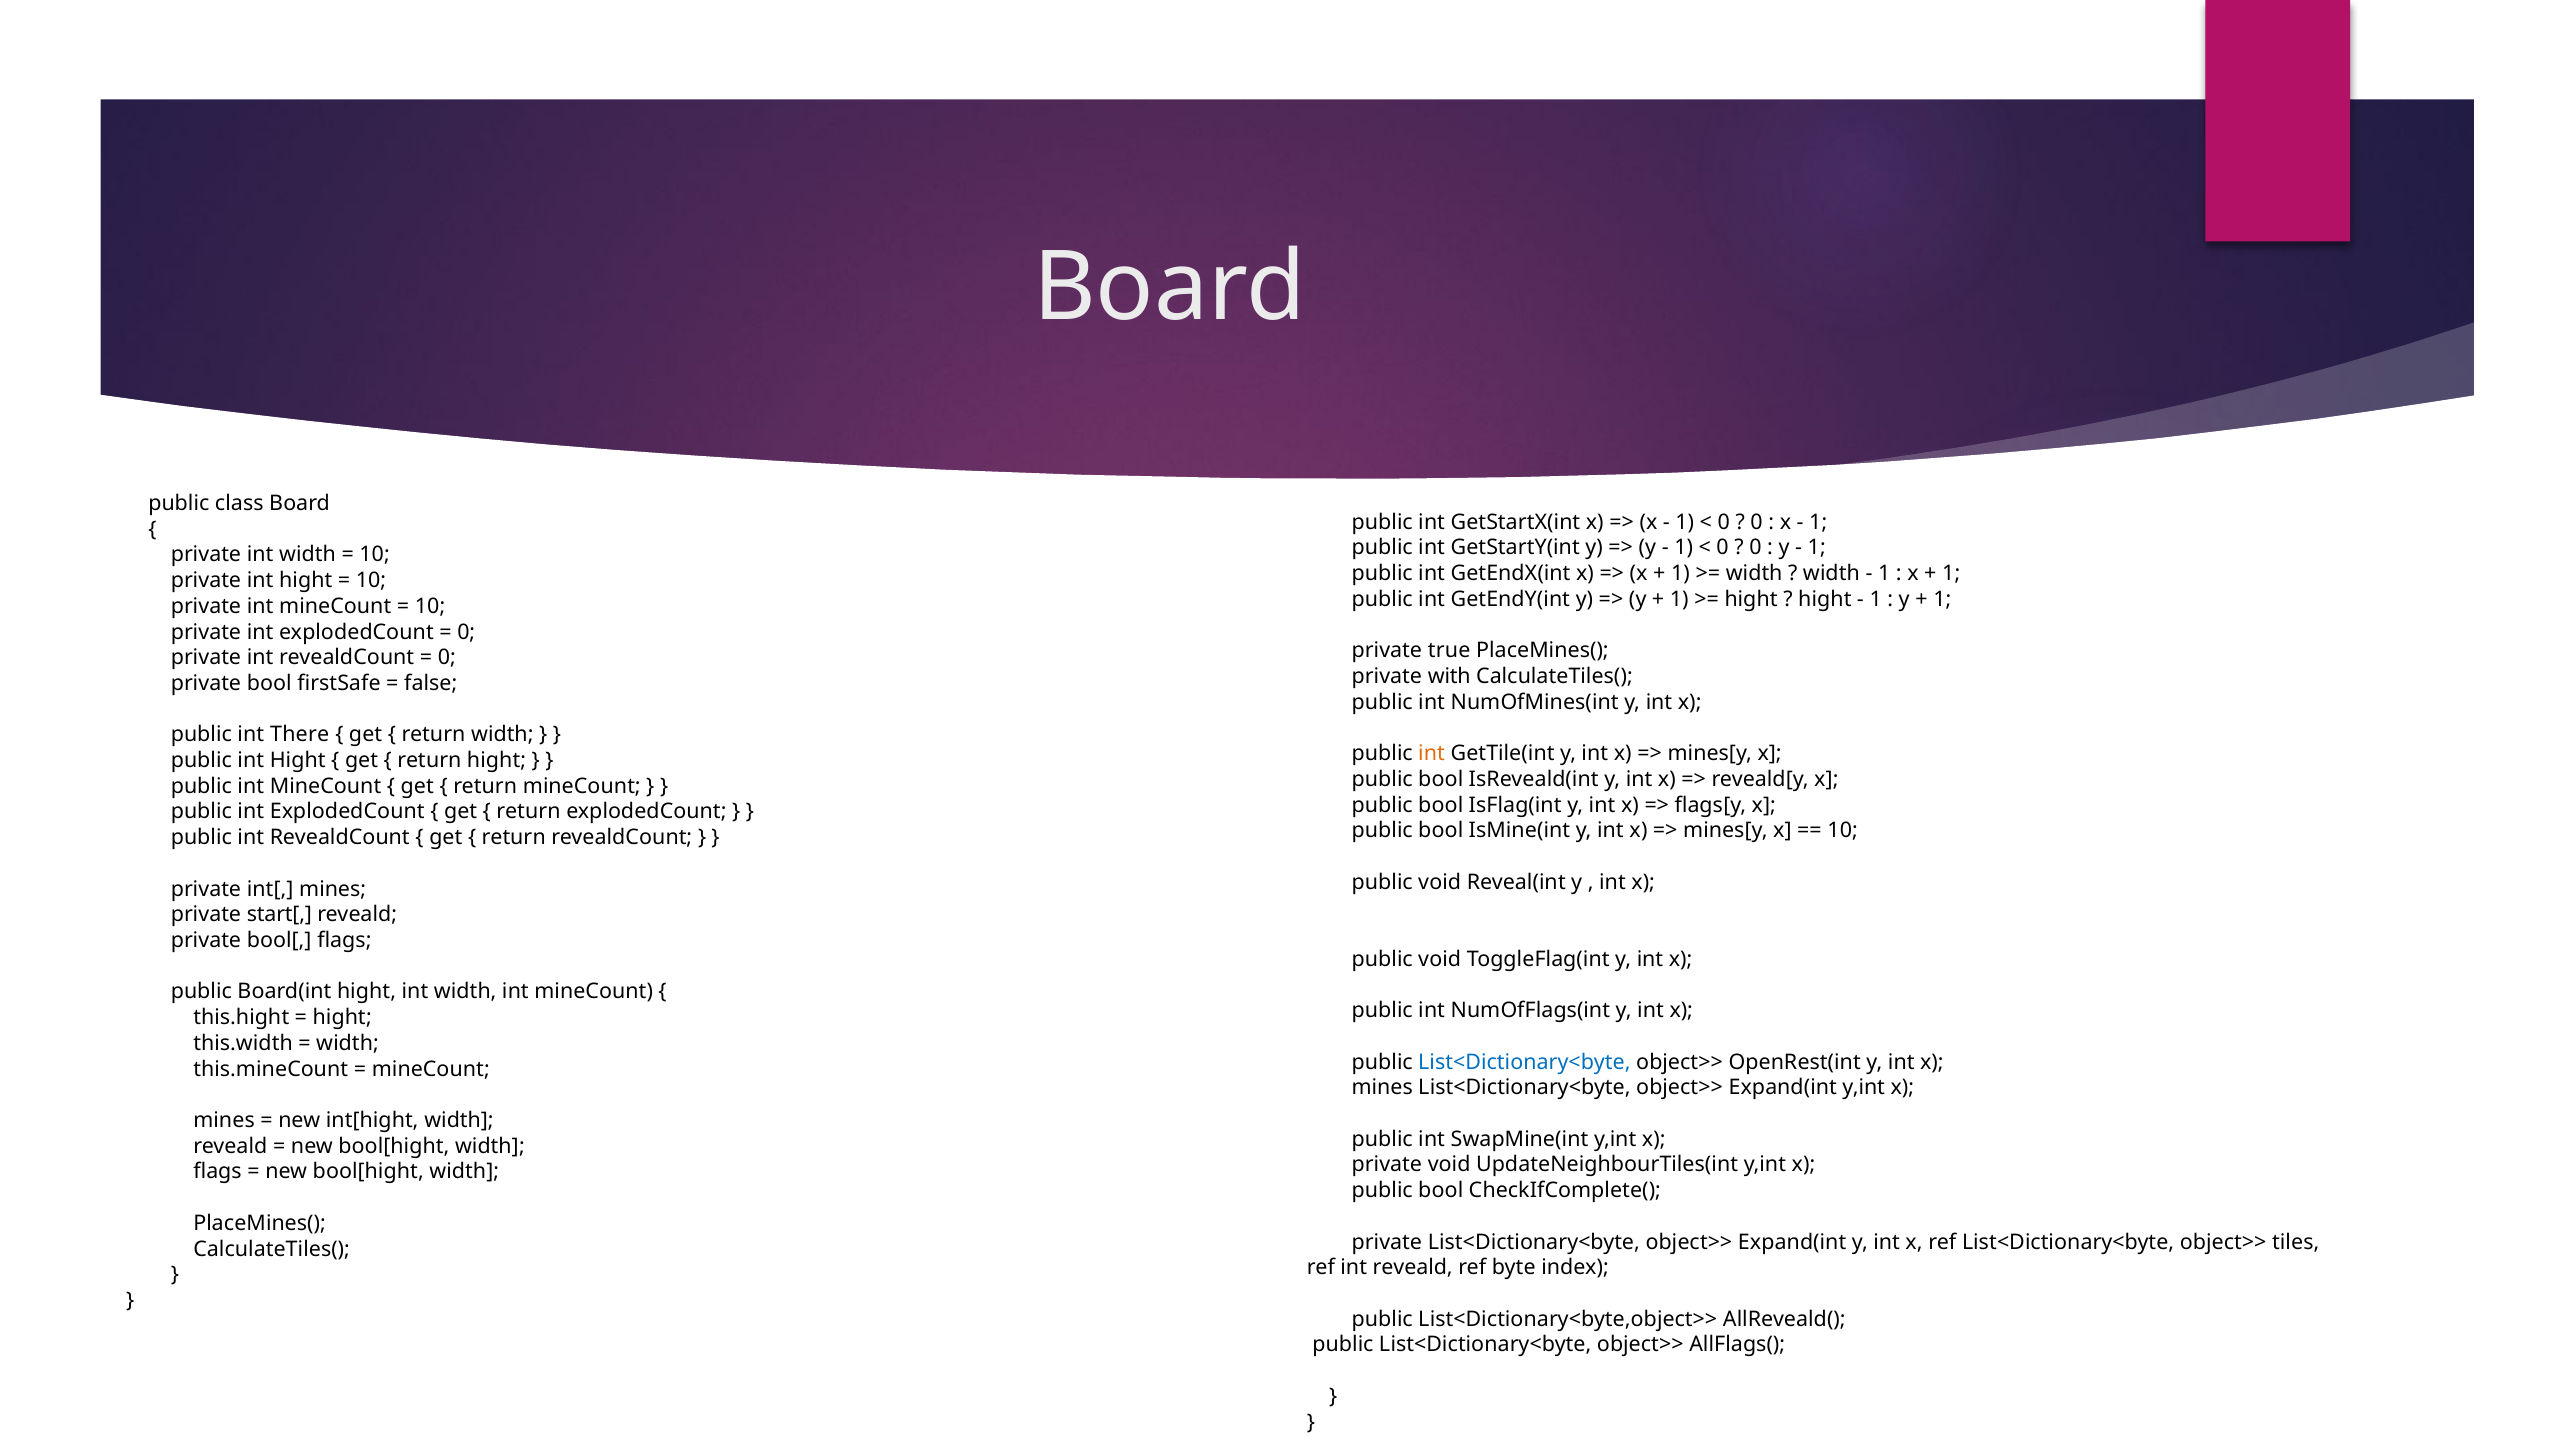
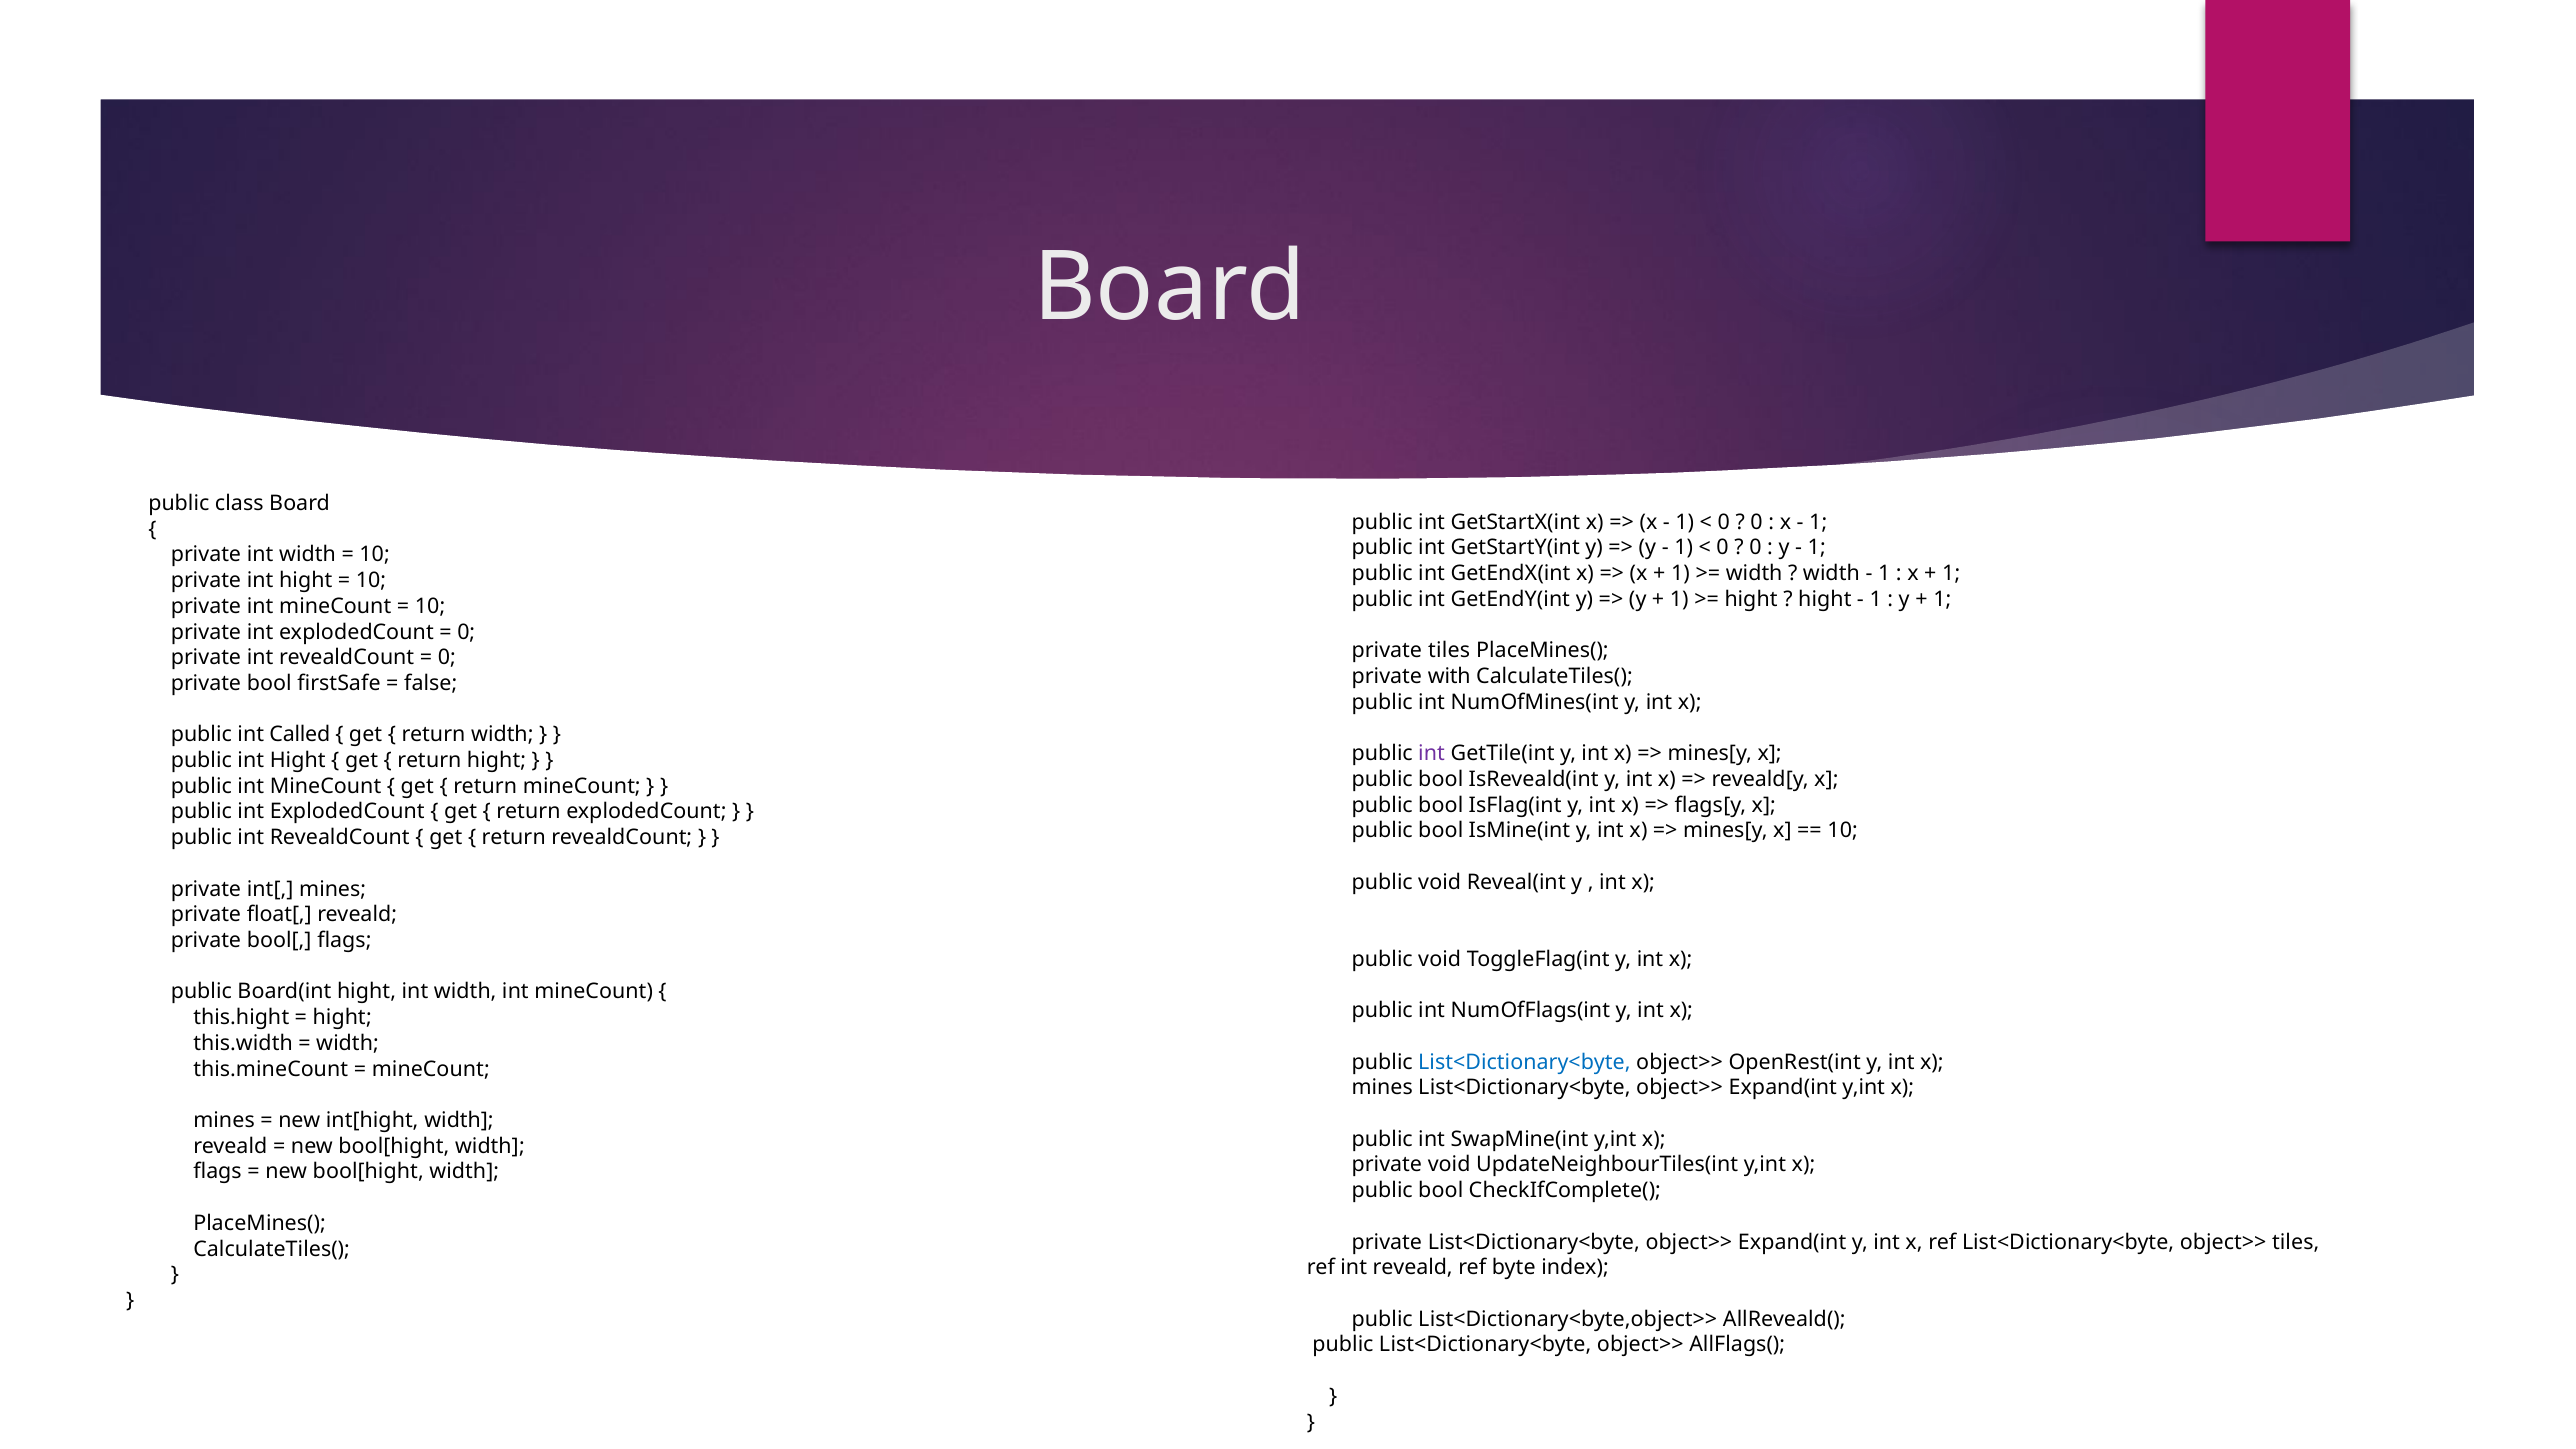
private true: true -> tiles
There: There -> Called
int at (1432, 754) colour: orange -> purple
start[: start[ -> float[
